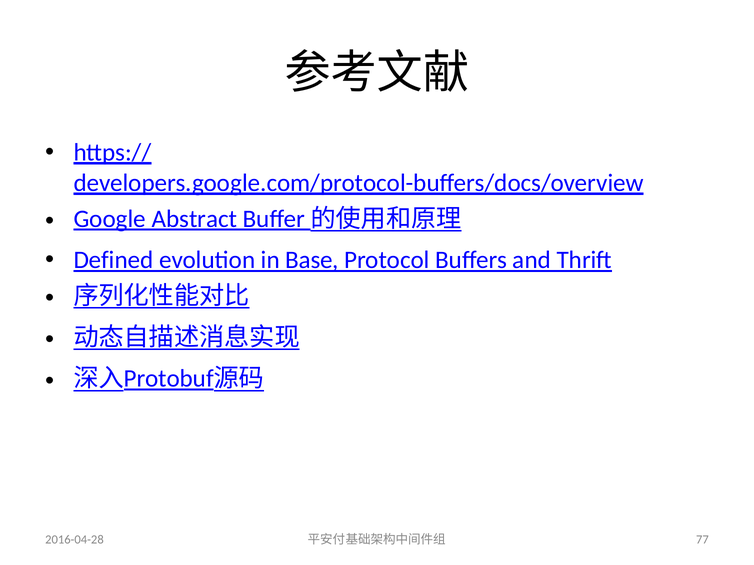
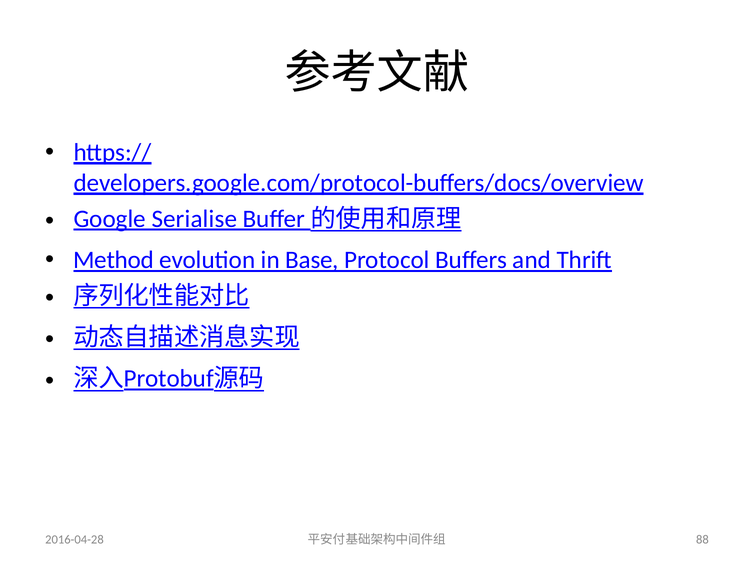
Abstract: Abstract -> Serialise
Defined: Defined -> Method
77: 77 -> 88
